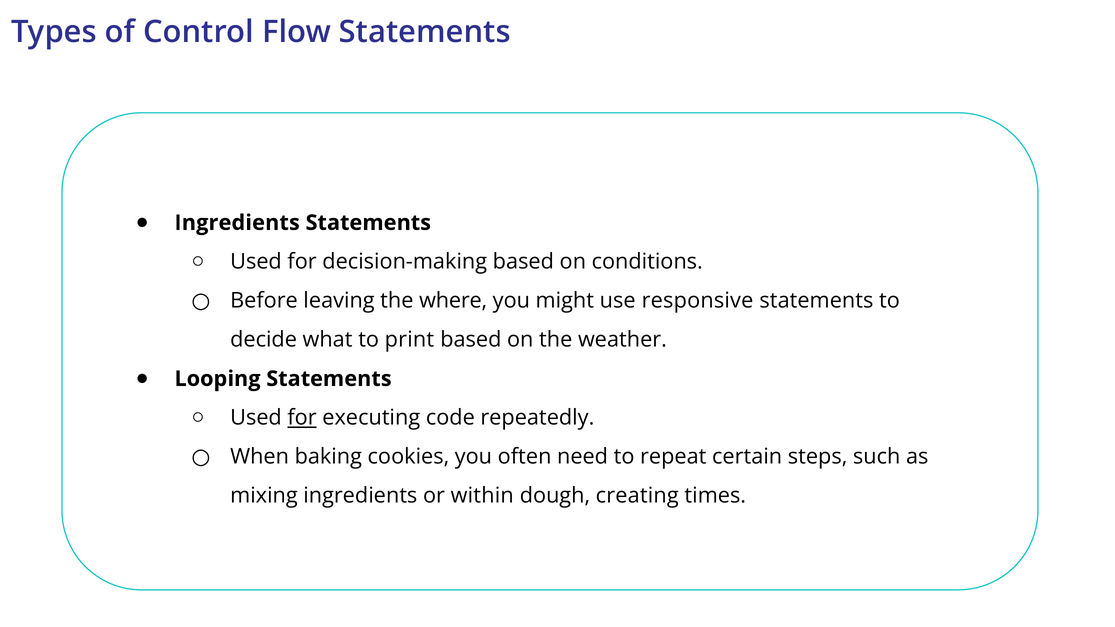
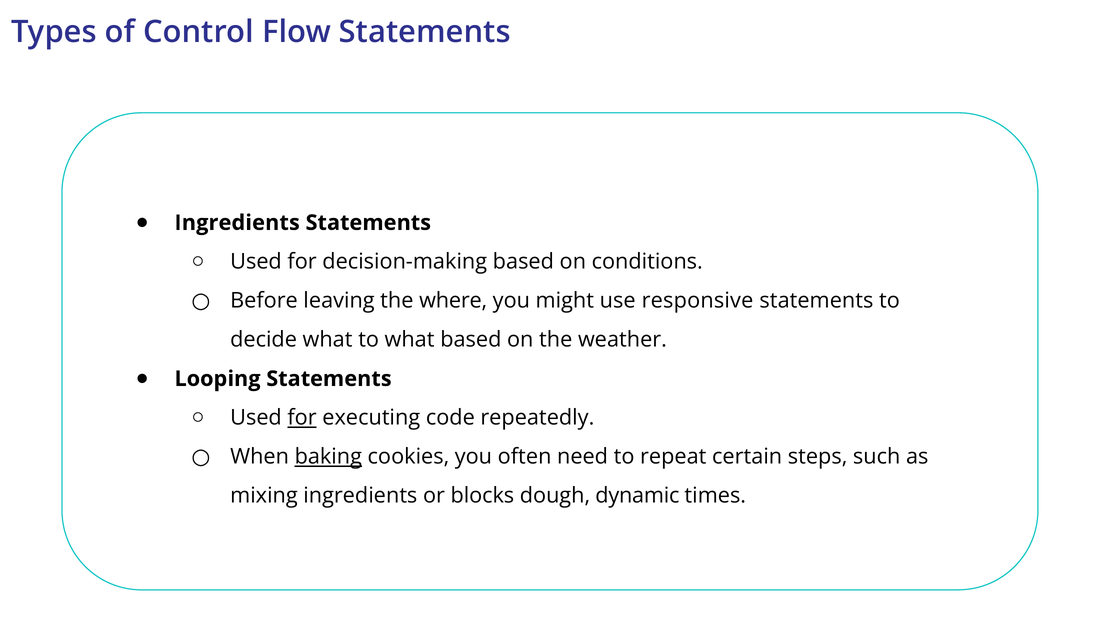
to print: print -> what
baking underline: none -> present
within: within -> blocks
creating: creating -> dynamic
